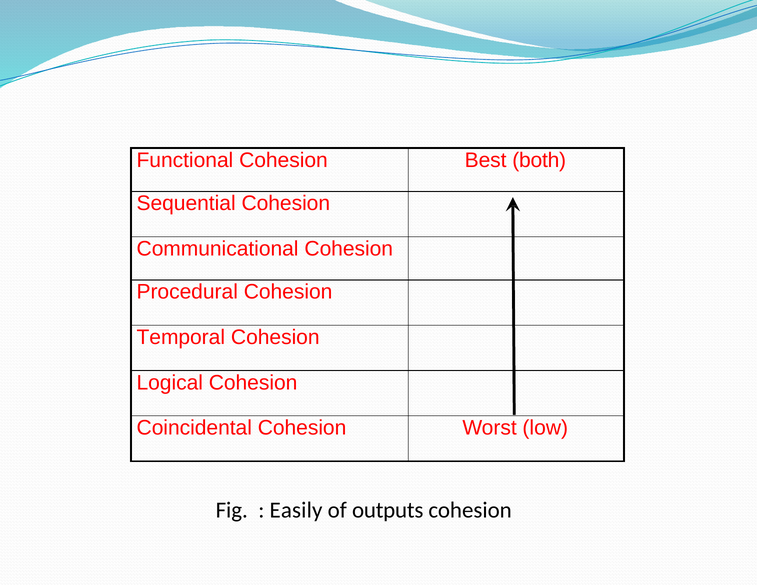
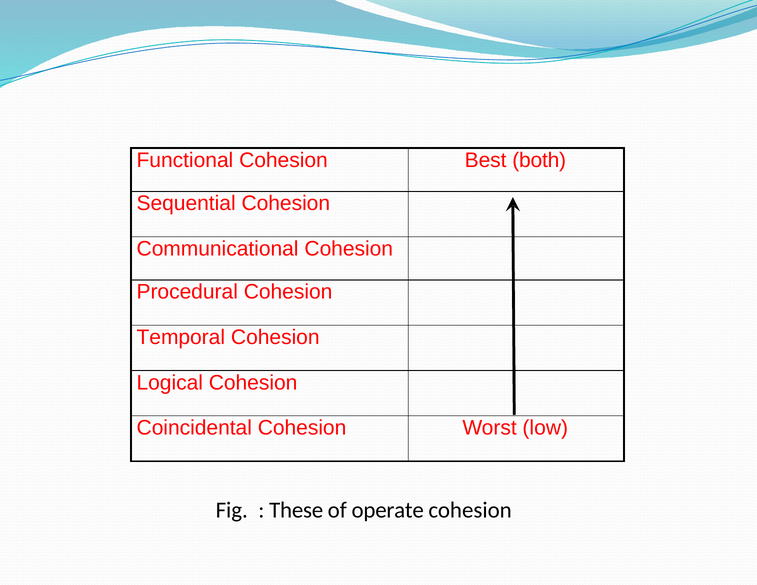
Easily: Easily -> These
outputs: outputs -> operate
